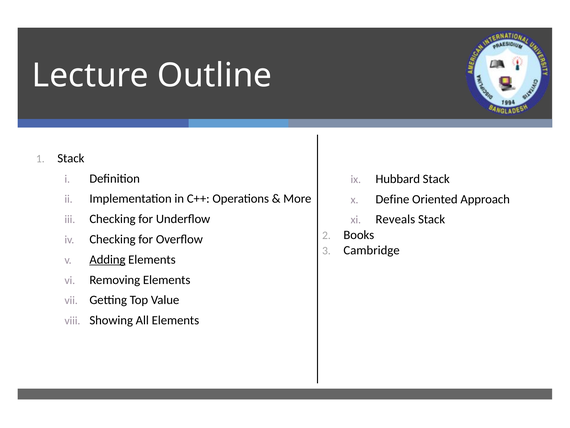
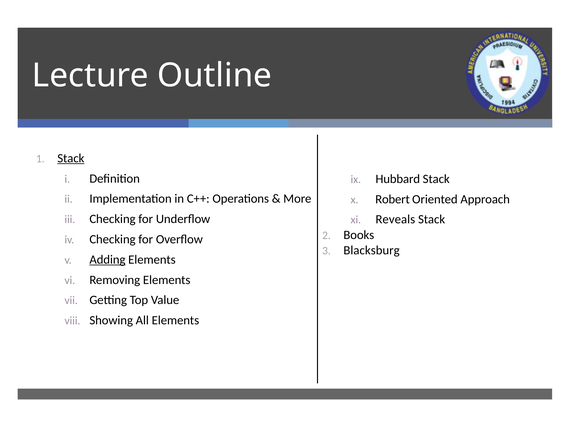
Stack at (71, 158) underline: none -> present
Define: Define -> Robert
Cambridge: Cambridge -> Blacksburg
